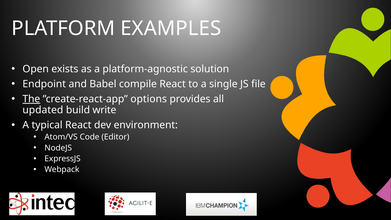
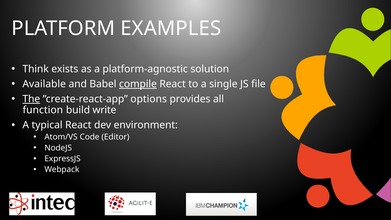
Open: Open -> Think
Endpoint: Endpoint -> Available
compile underline: none -> present
updated: updated -> function
